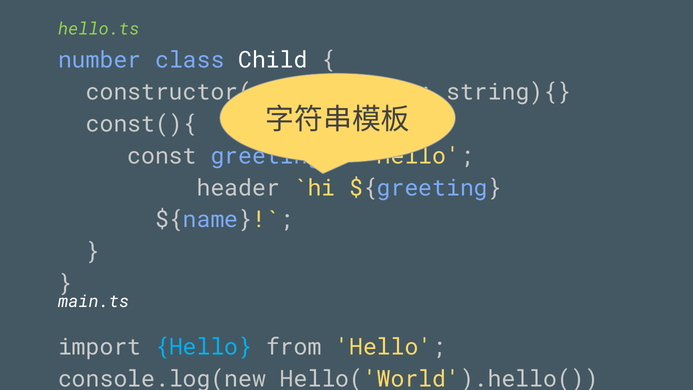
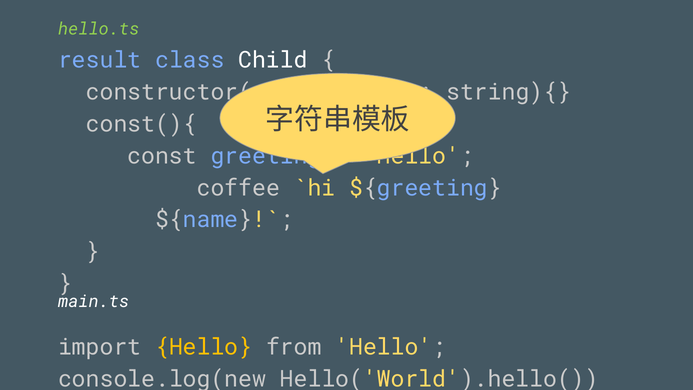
number: number -> result
header: header -> coffee
Hello at (204, 347) colour: light blue -> yellow
